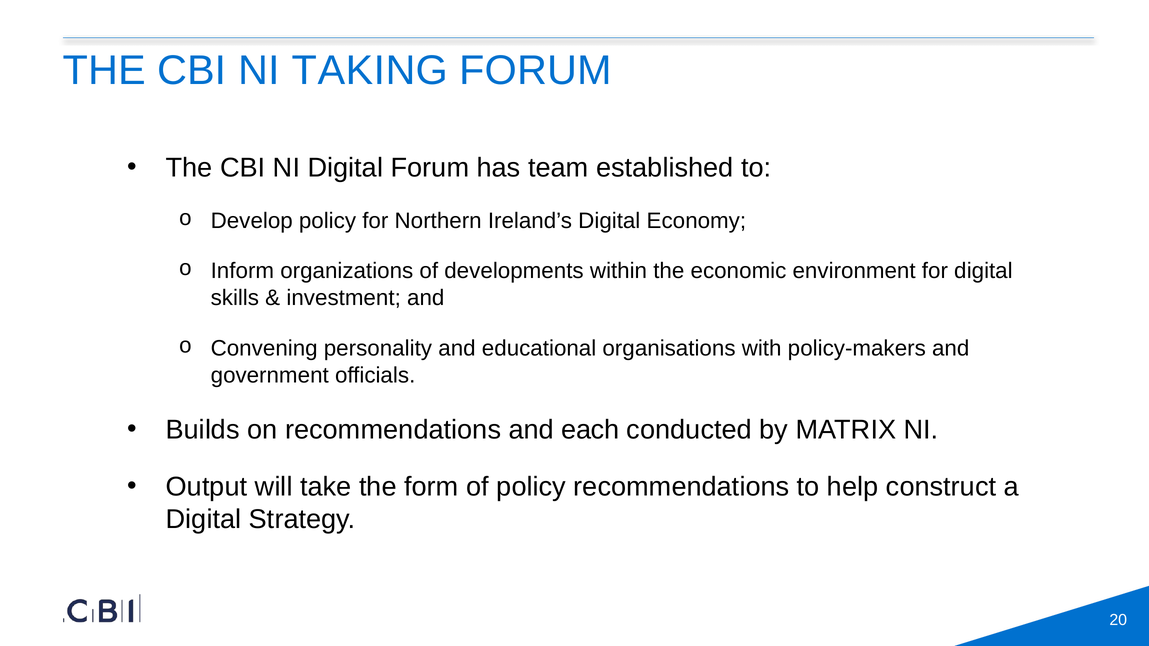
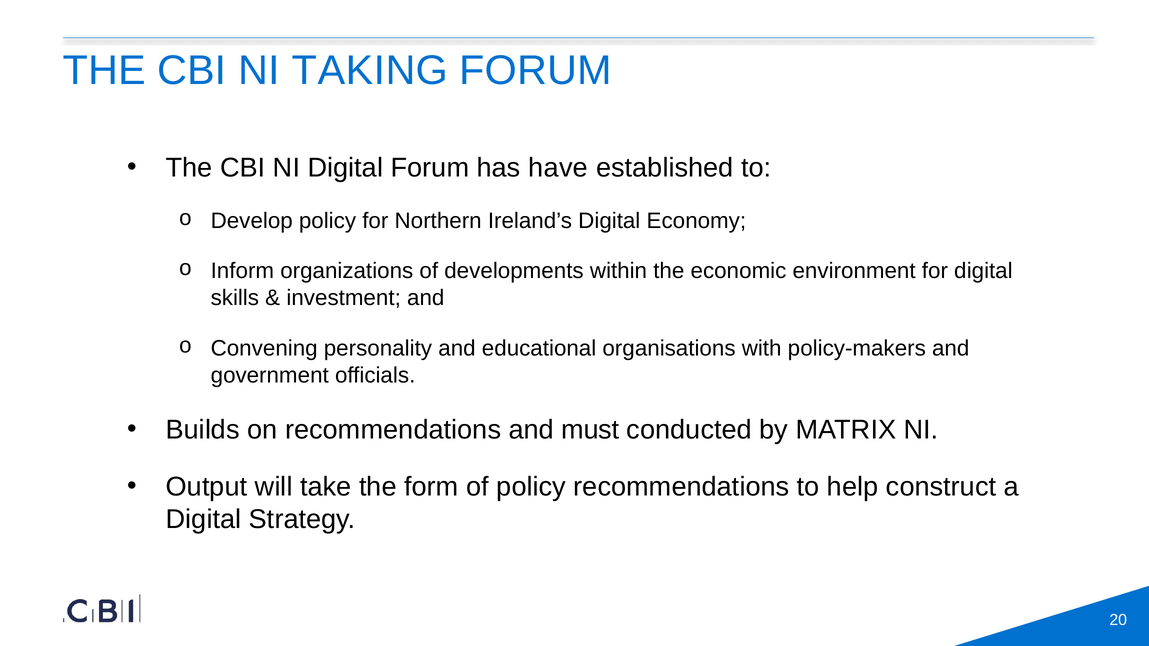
team: team -> have
each: each -> must
